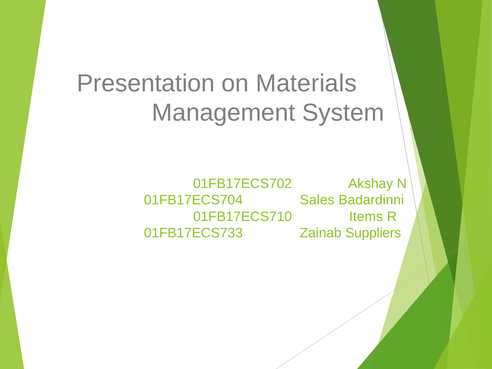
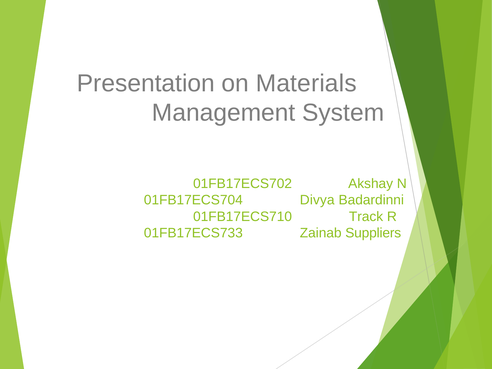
Sales: Sales -> Divya
Items: Items -> Track
